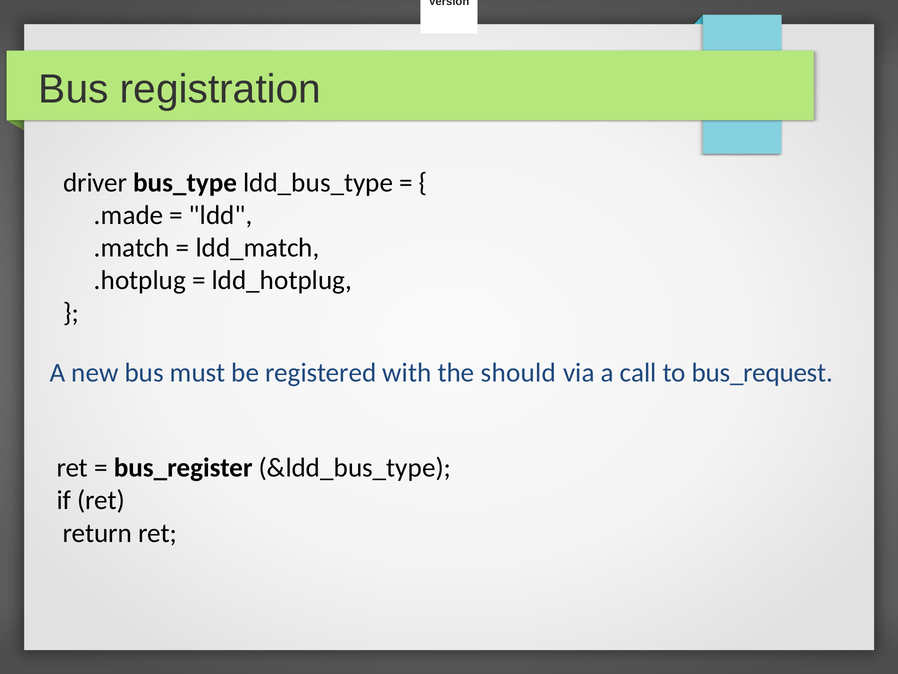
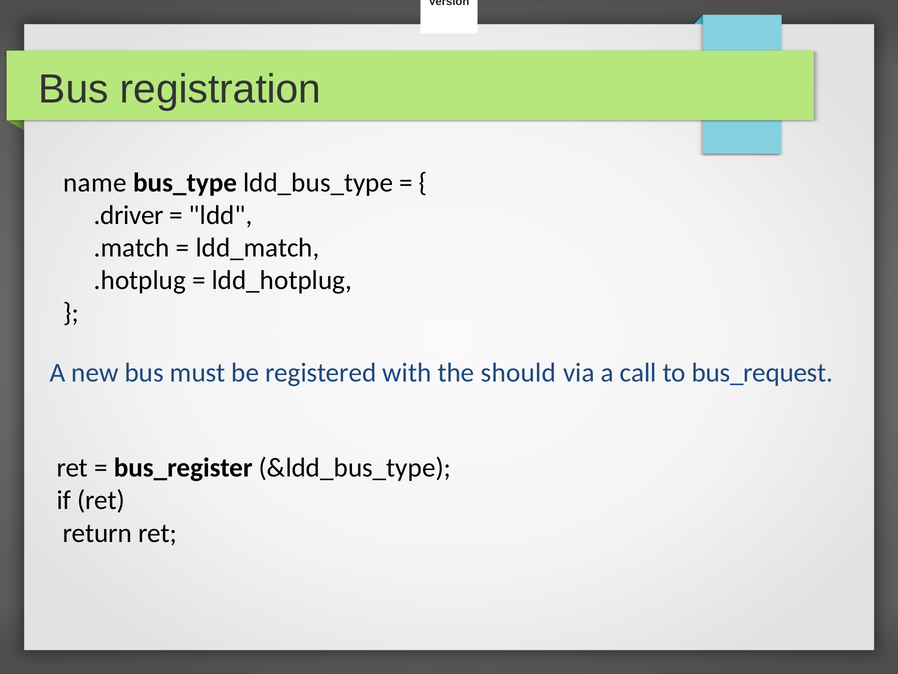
driver: driver -> name
.made: .made -> .driver
